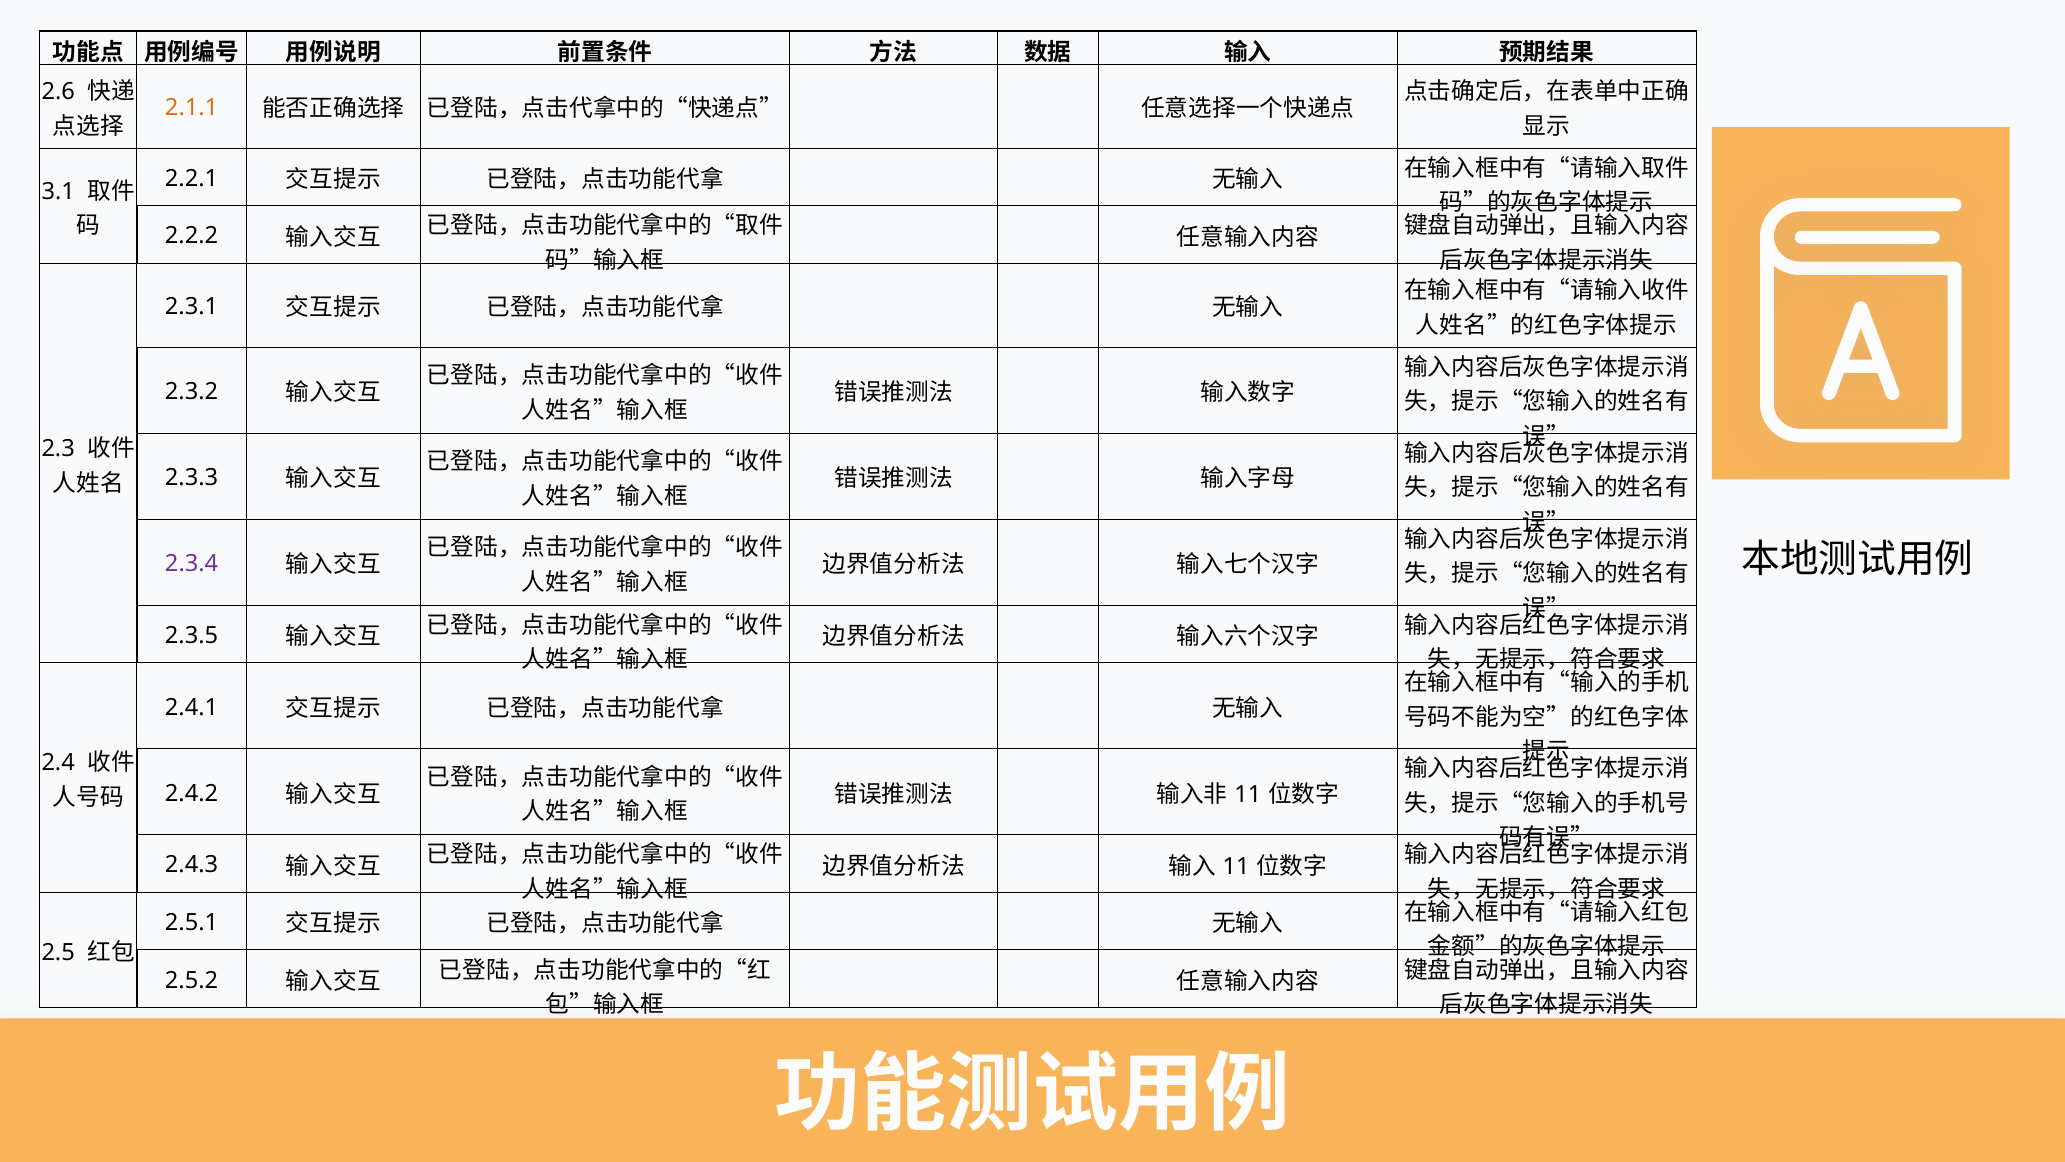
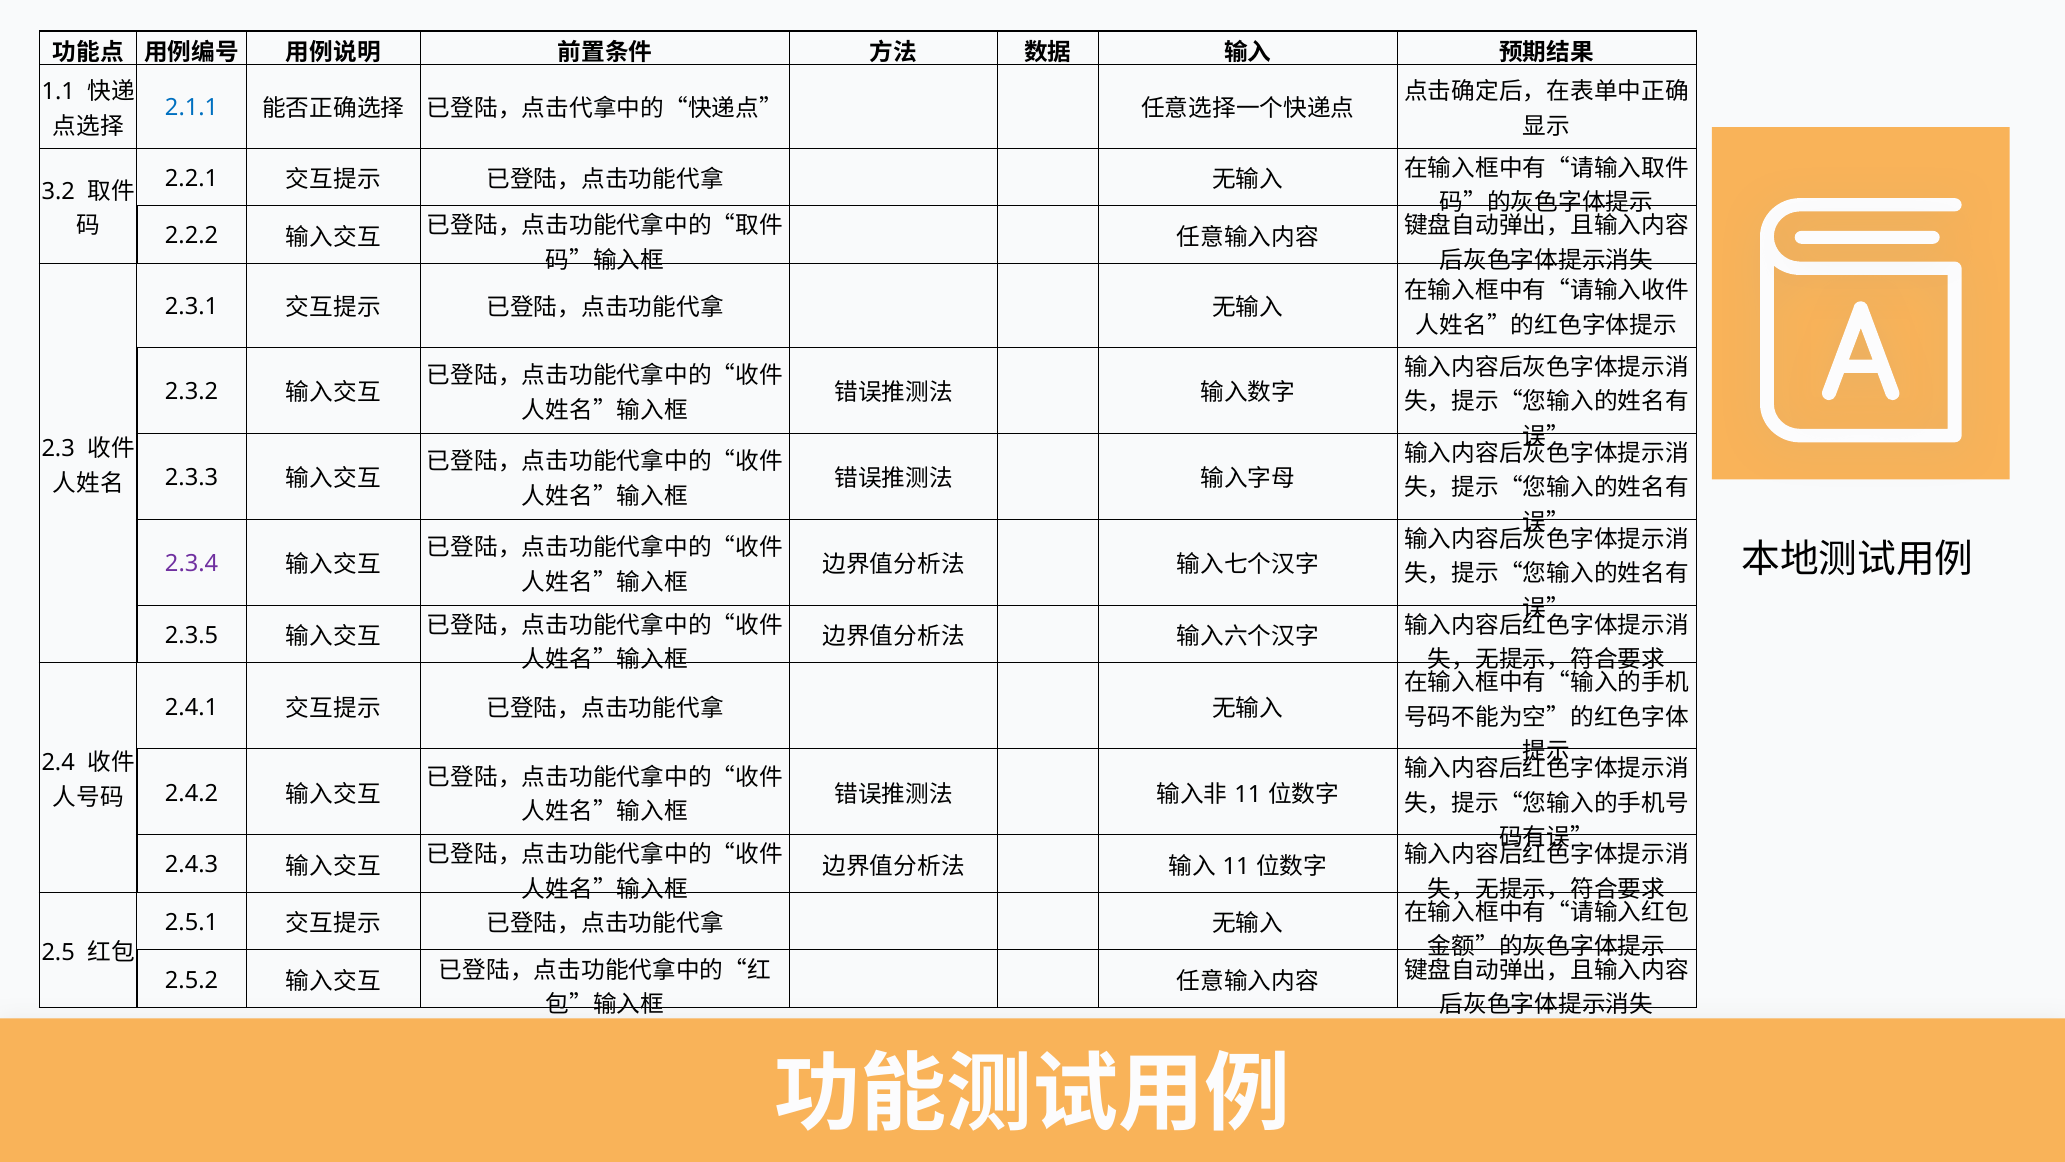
2.6: 2.6 -> 1.1
2.1.1 colour: orange -> blue
3.1: 3.1 -> 3.2
